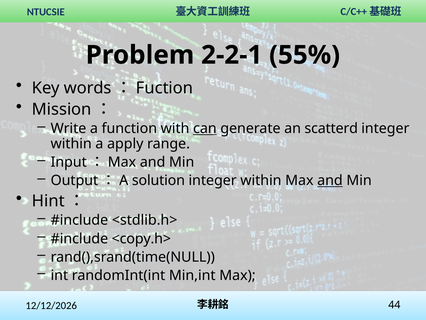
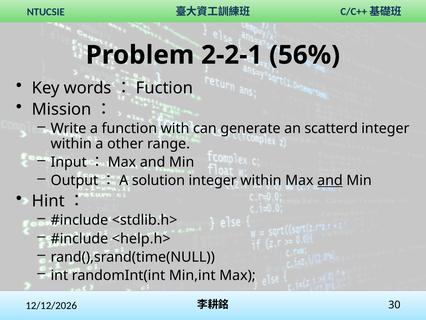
55%: 55% -> 56%
can underline: present -> none
apply: apply -> other
<copy.h>: <copy.h> -> <help.h>
44: 44 -> 30
